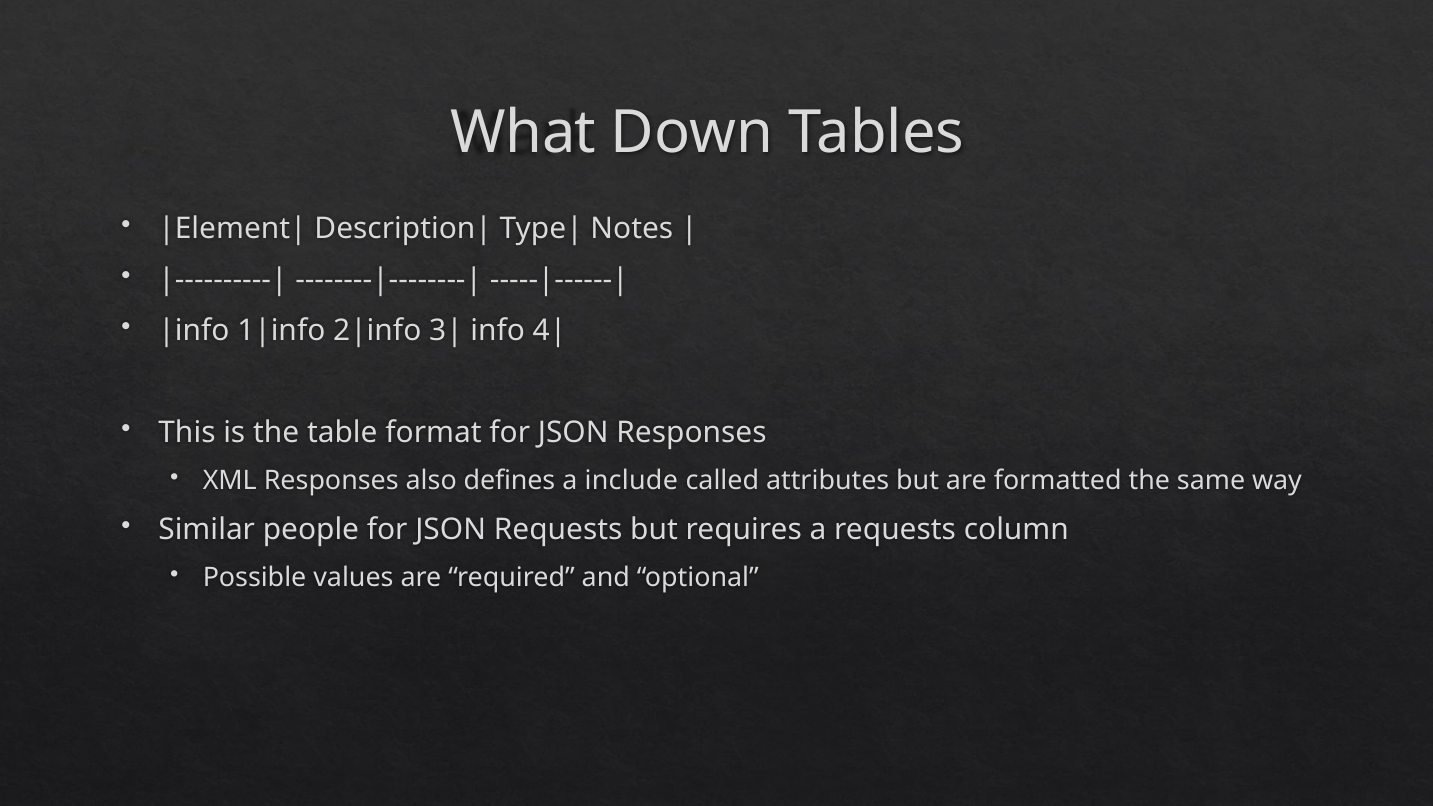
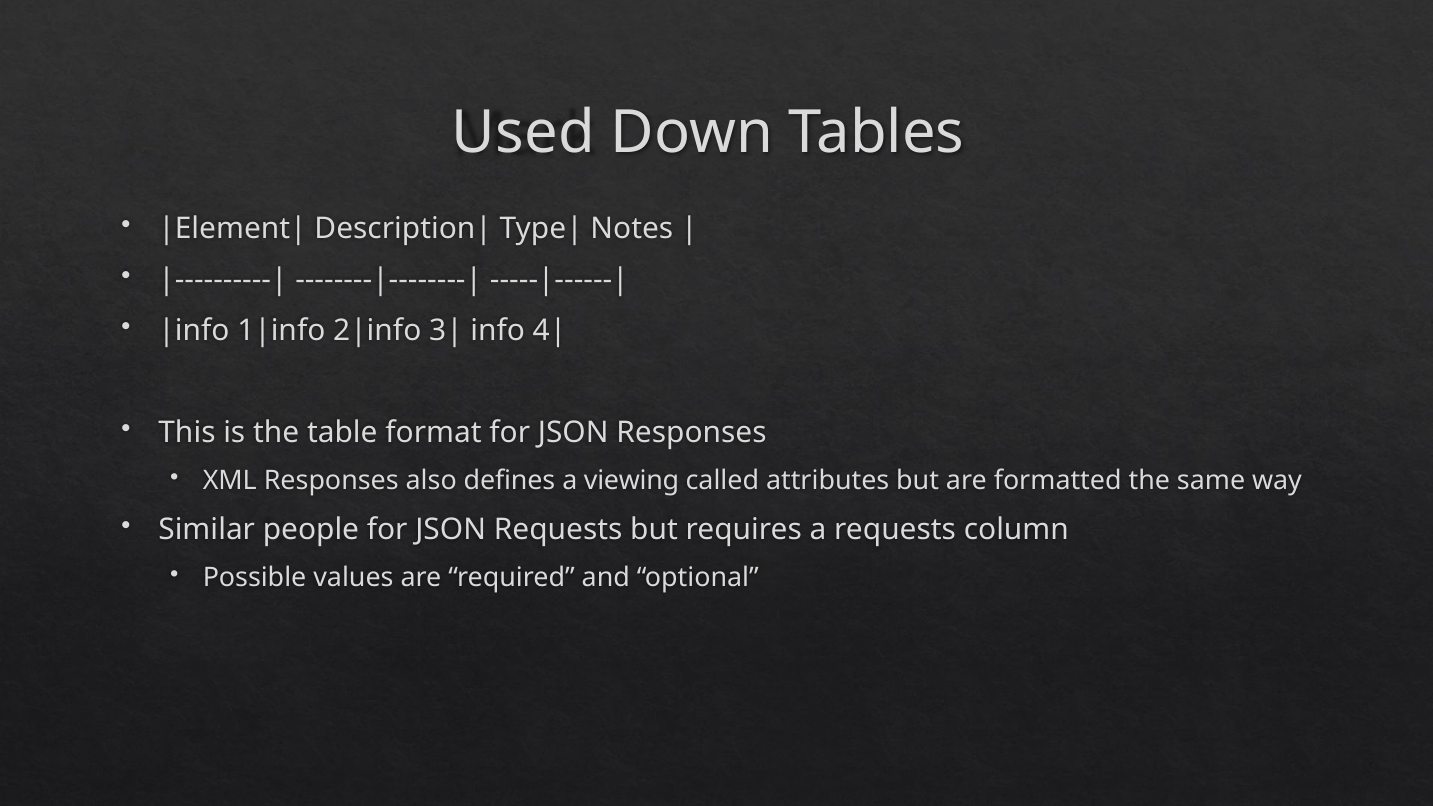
What: What -> Used
include: include -> viewing
